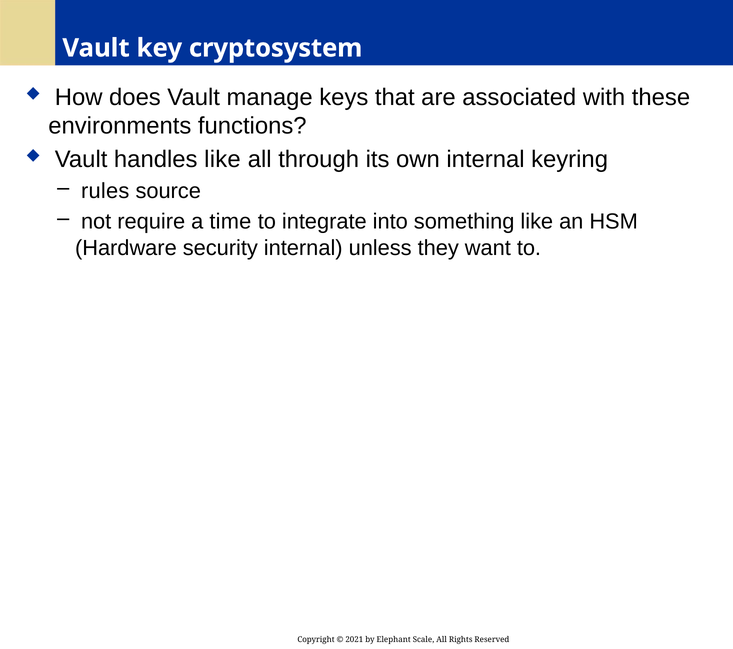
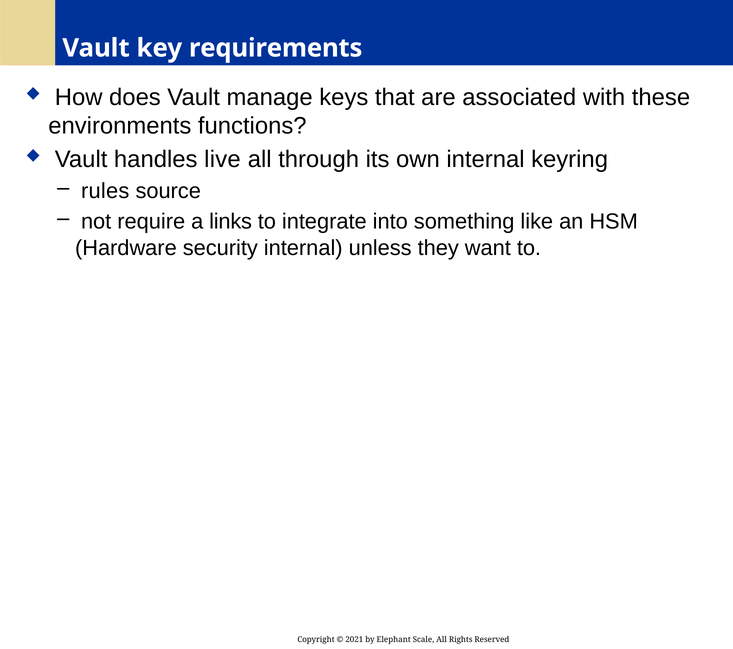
cryptosystem: cryptosystem -> requirements
handles like: like -> live
time: time -> links
